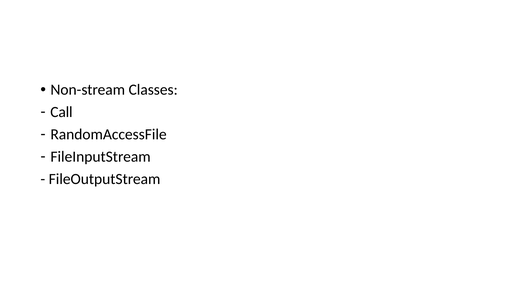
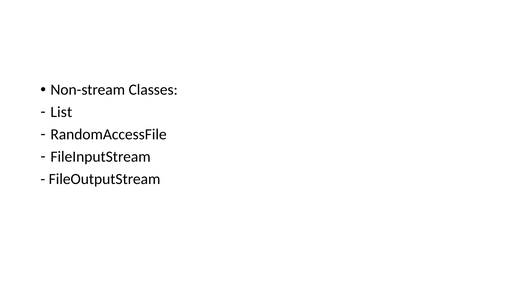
Call: Call -> List
